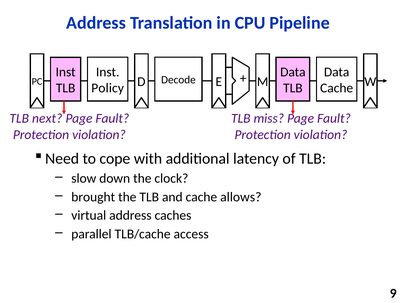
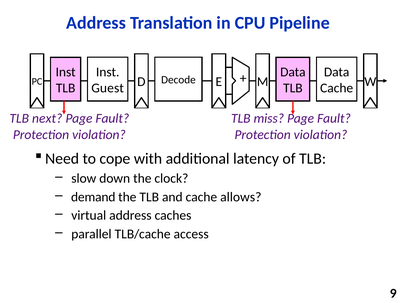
Policy: Policy -> Guest
brought: brought -> demand
